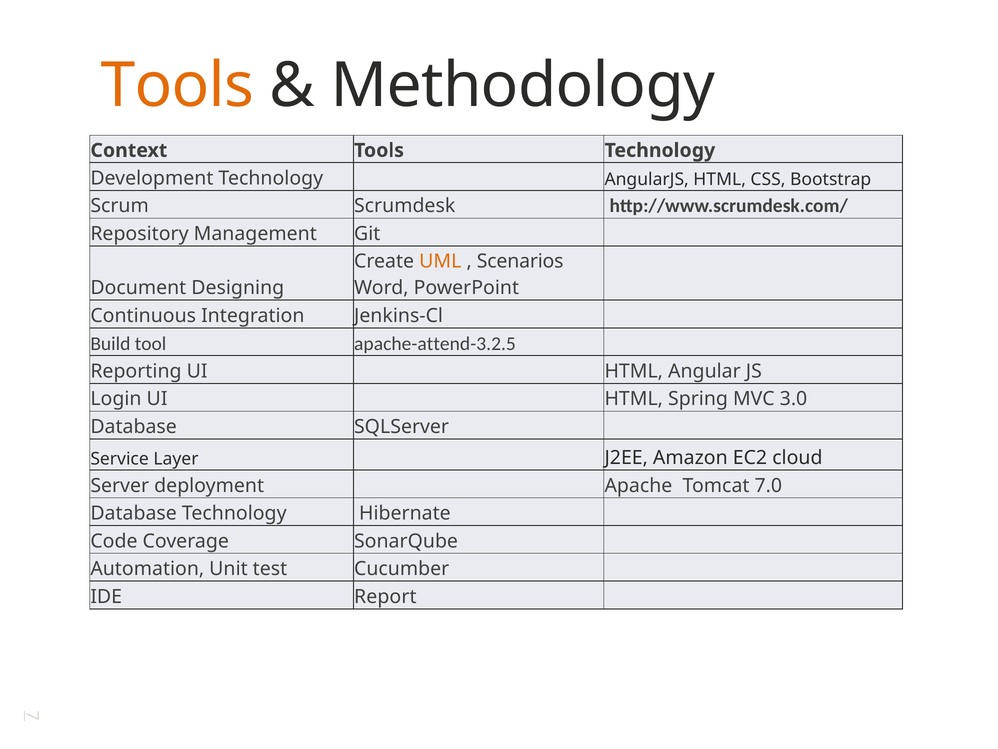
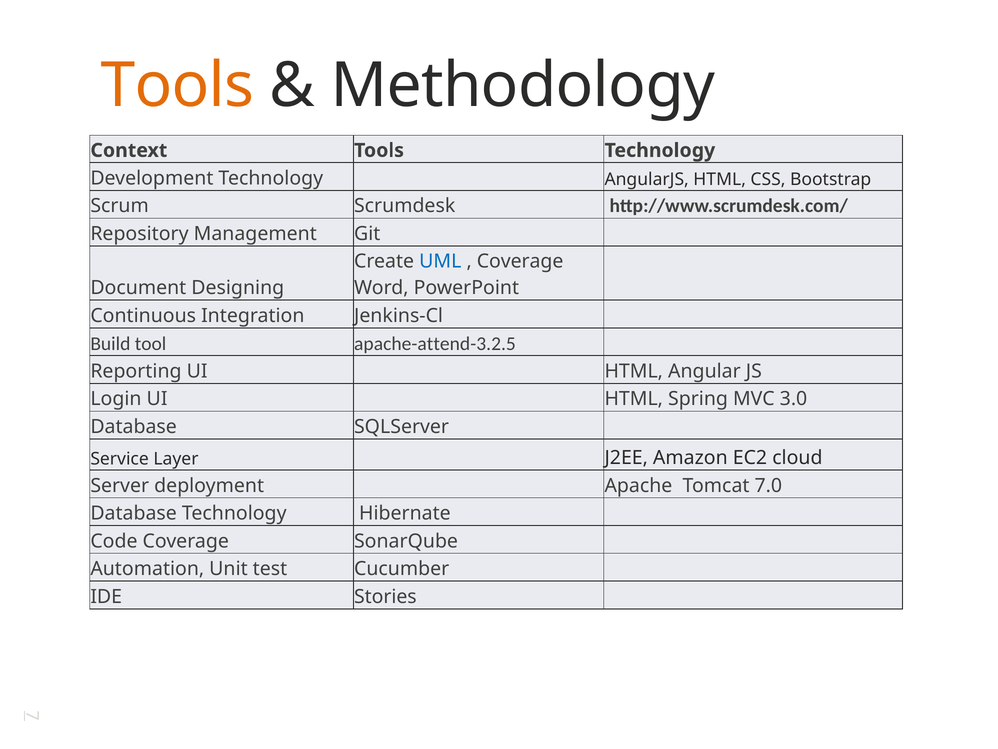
UML colour: orange -> blue
Scenarios at (520, 261): Scenarios -> Coverage
Report: Report -> Stories
